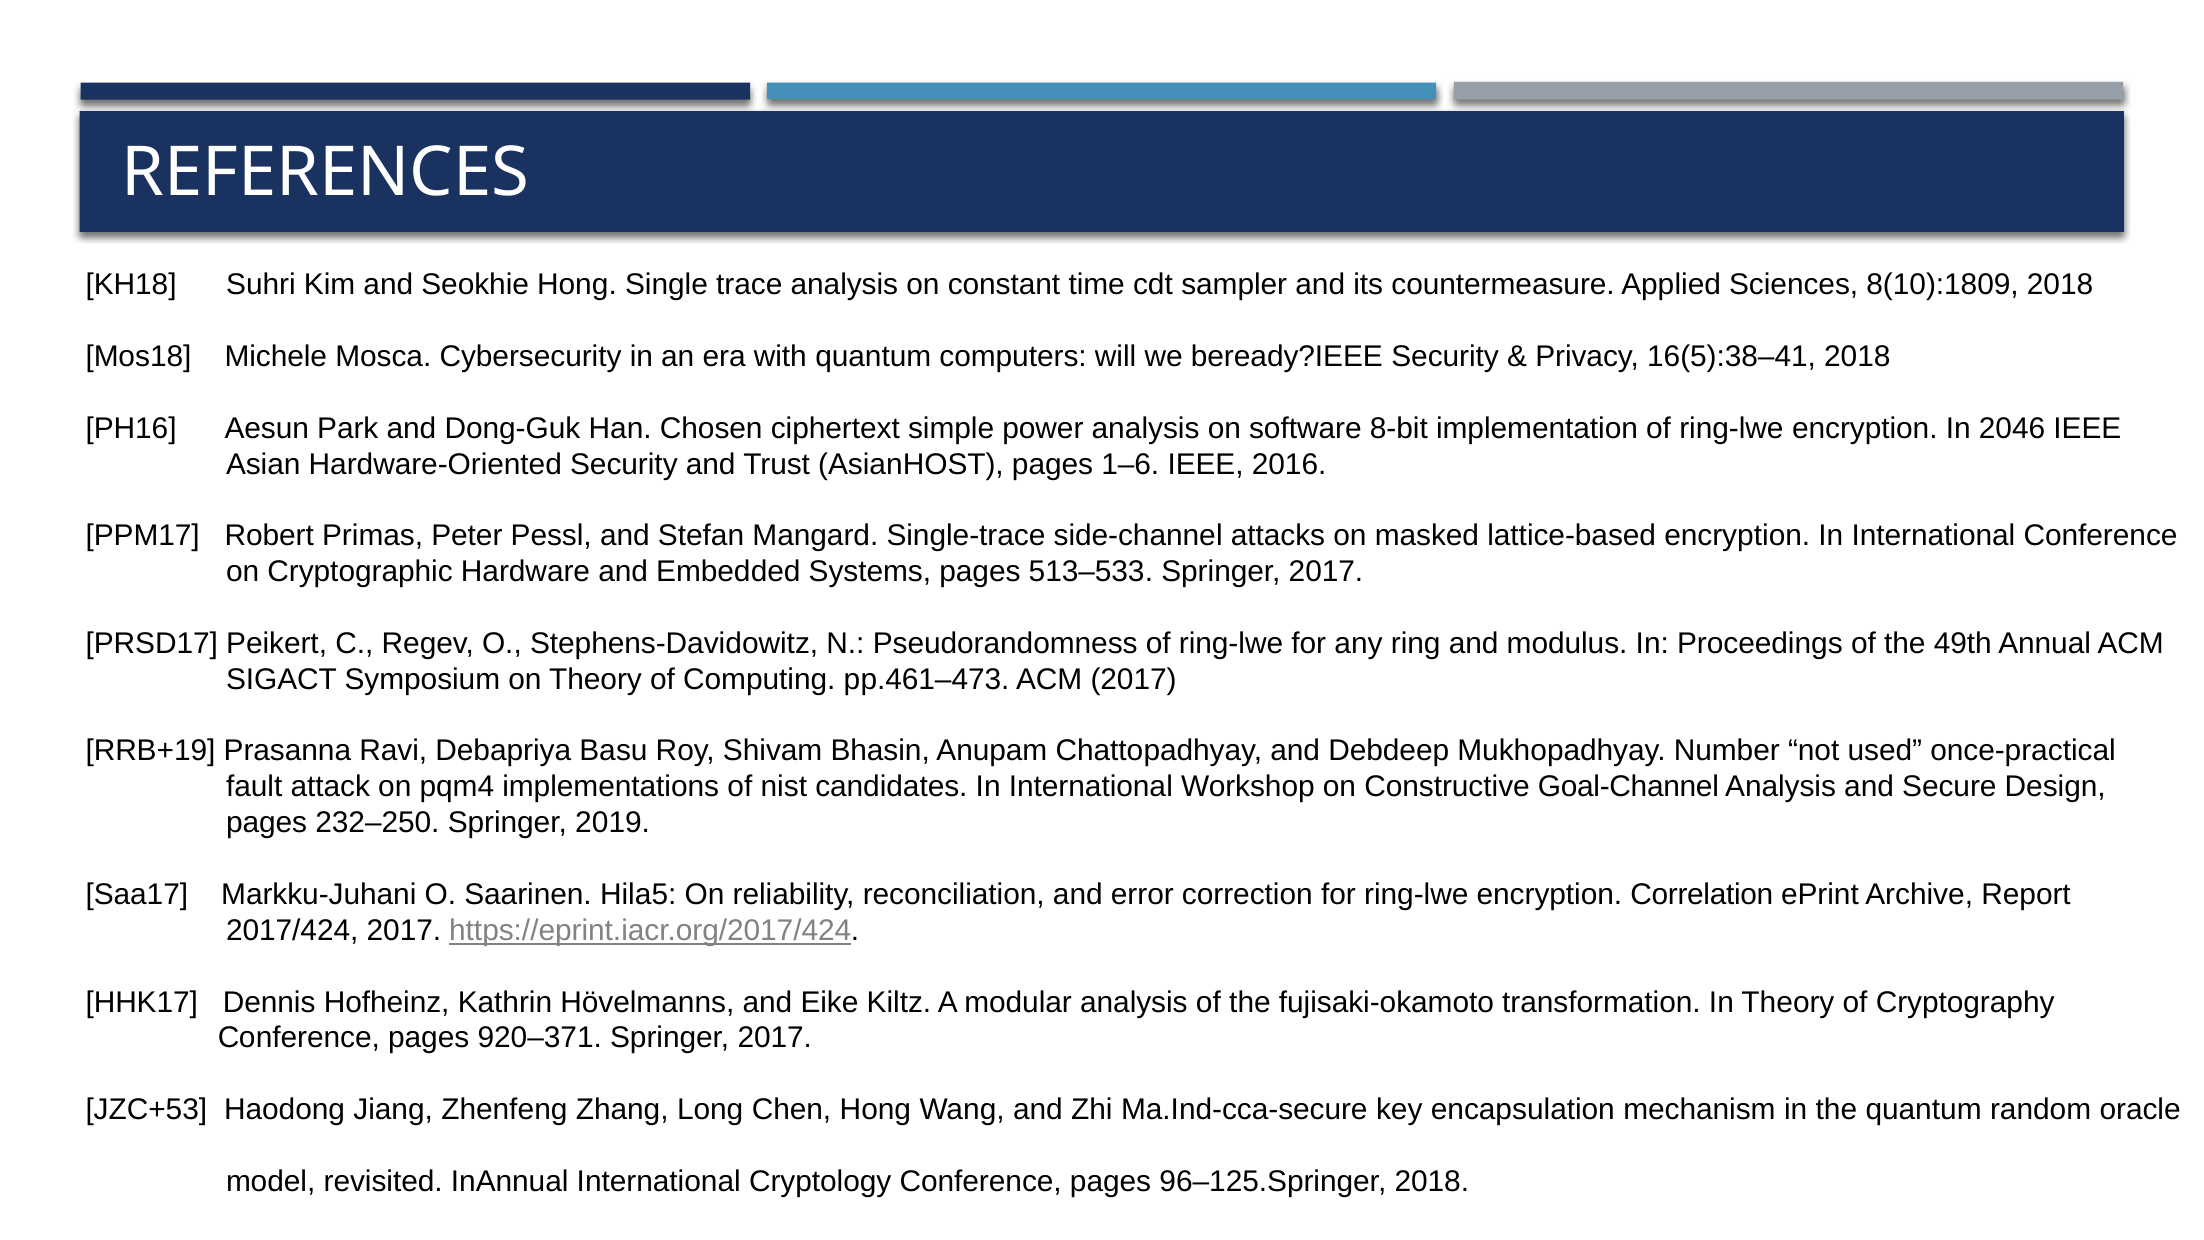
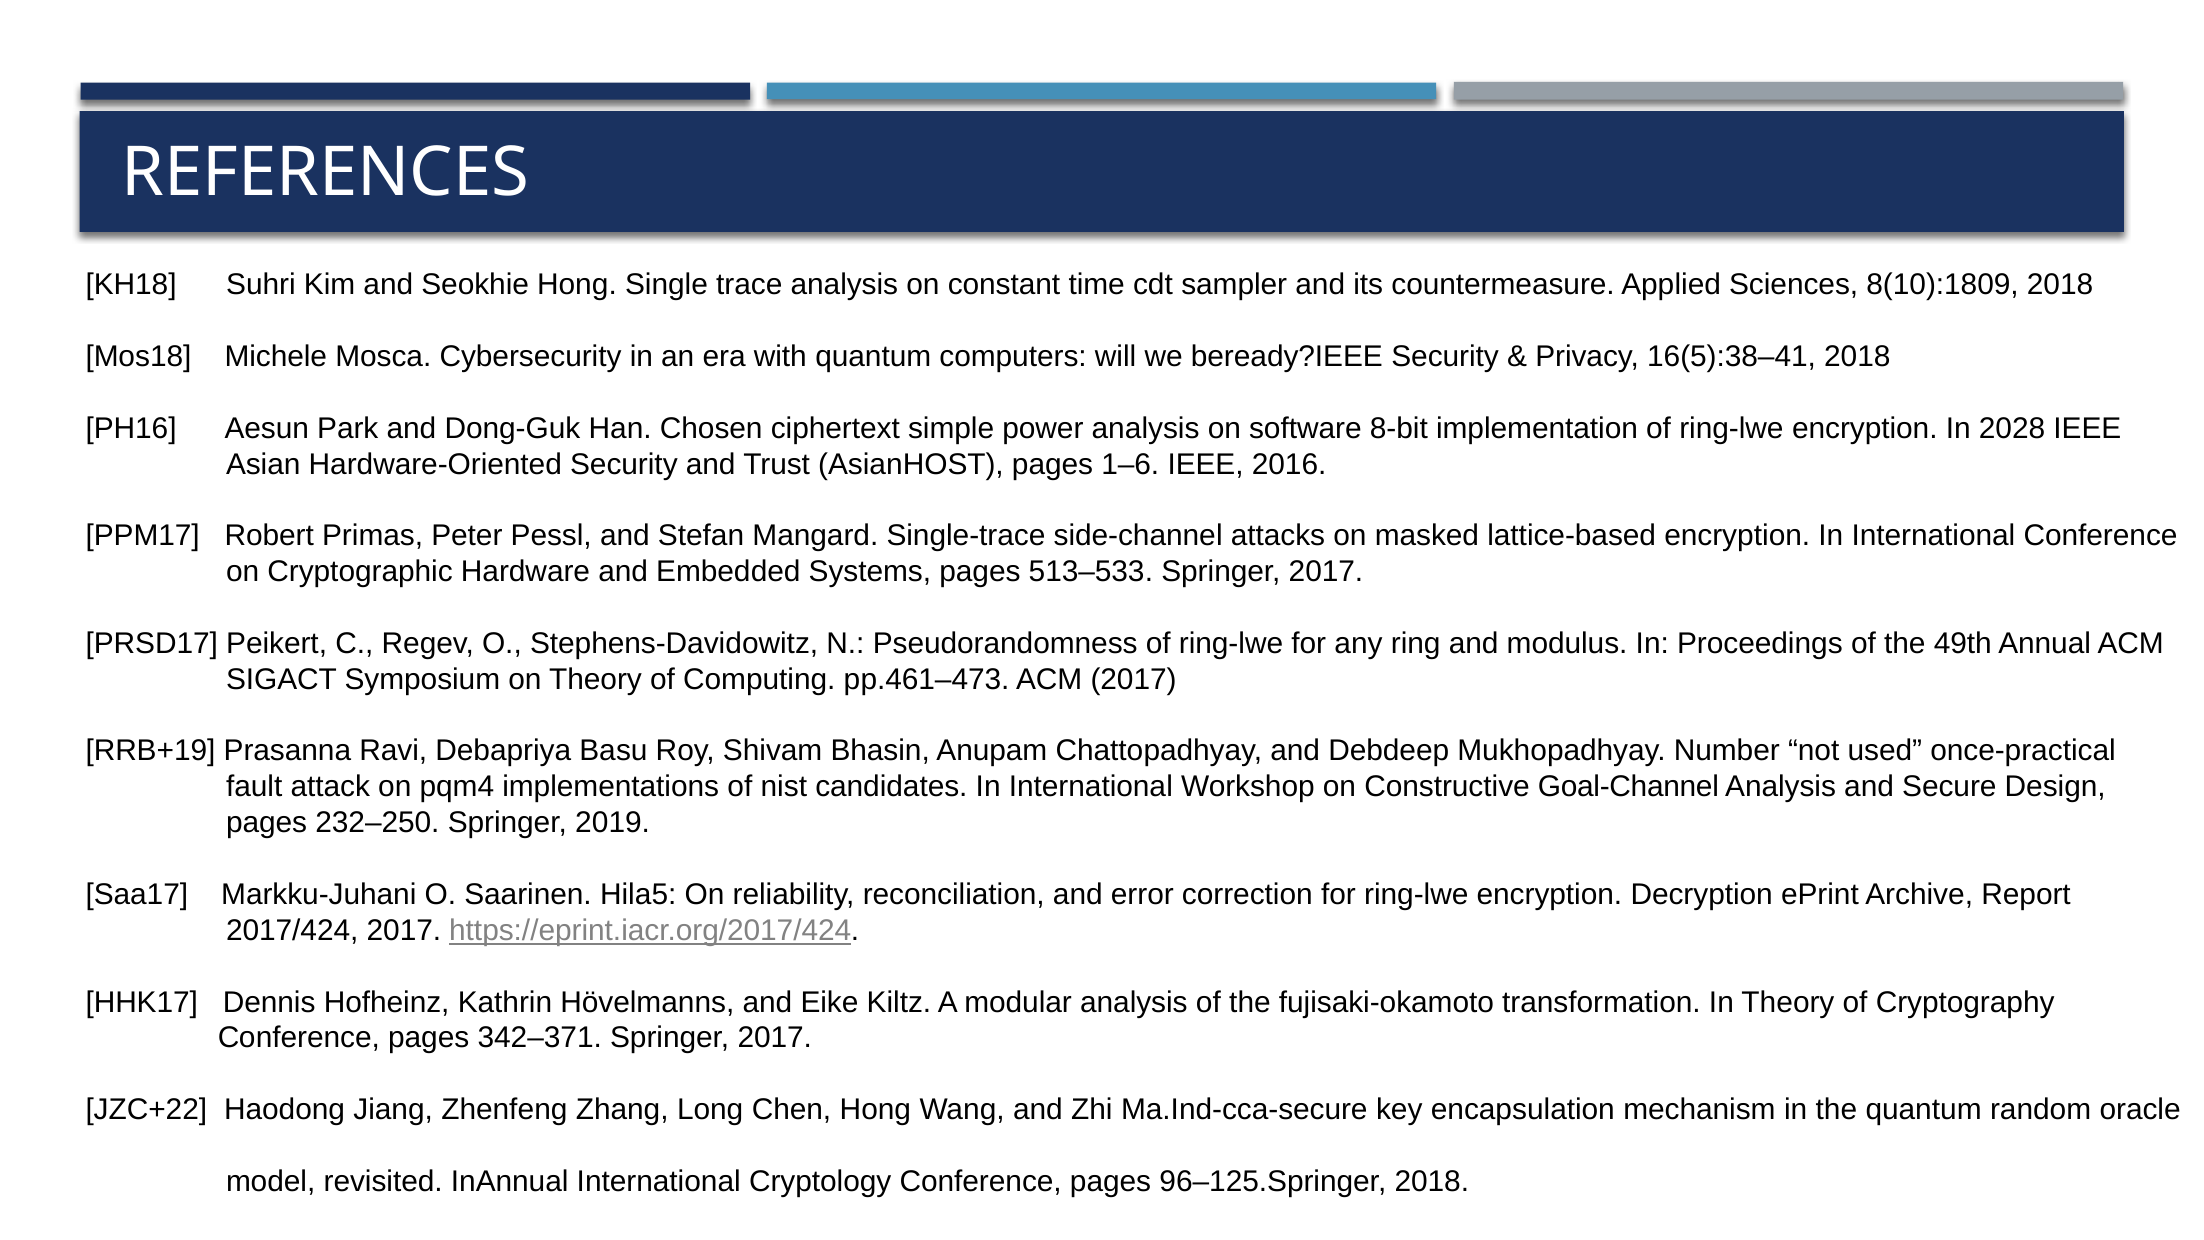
2046: 2046 -> 2028
Correlation: Correlation -> Decryption
920–371: 920–371 -> 342–371
JZC+53: JZC+53 -> JZC+22
